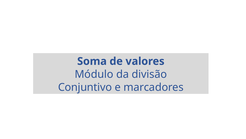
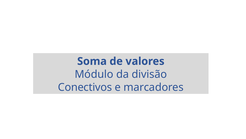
Conjuntivo: Conjuntivo -> Conectivos
